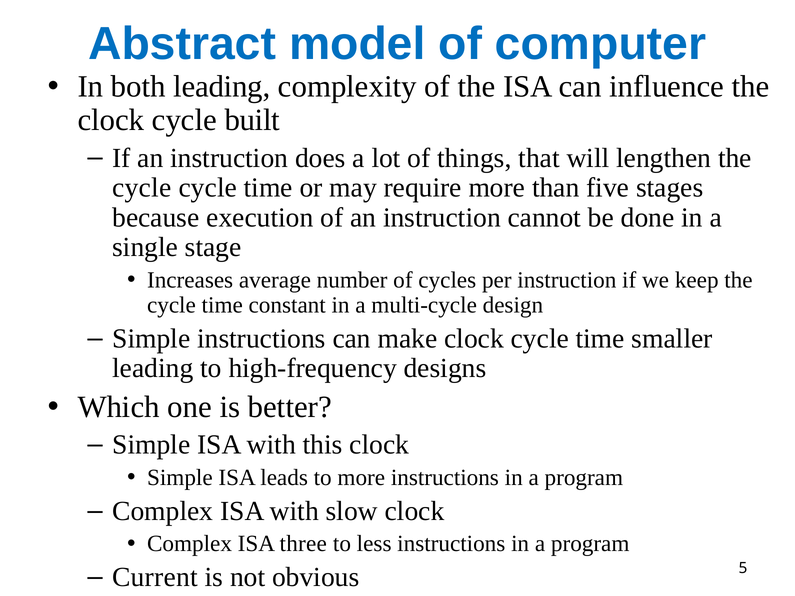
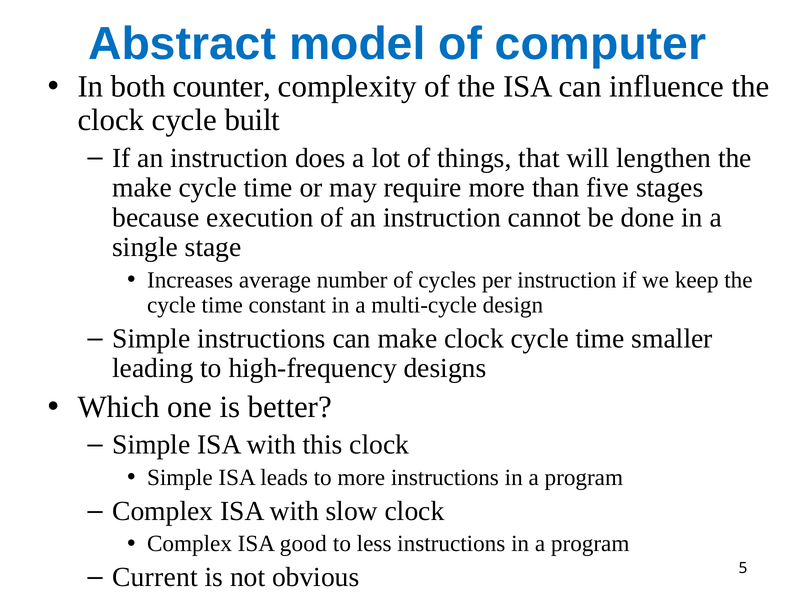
both leading: leading -> counter
cycle at (142, 188): cycle -> make
three: three -> good
